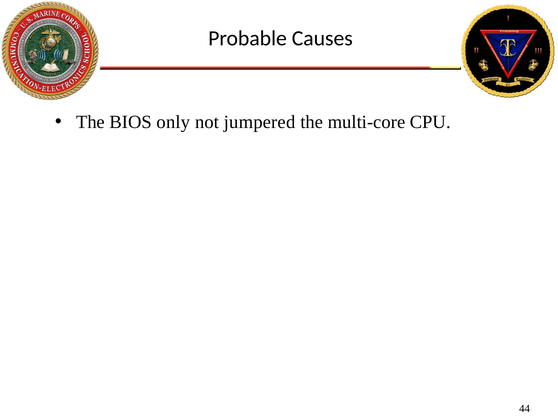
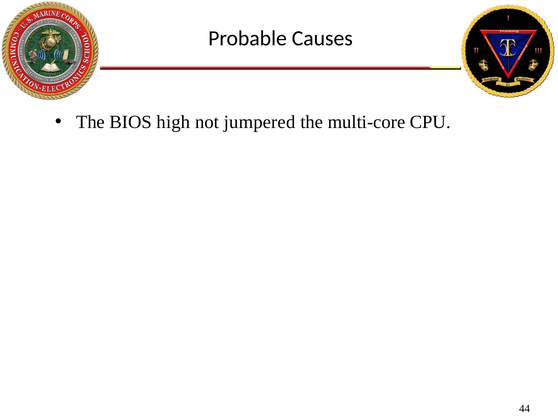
only: only -> high
